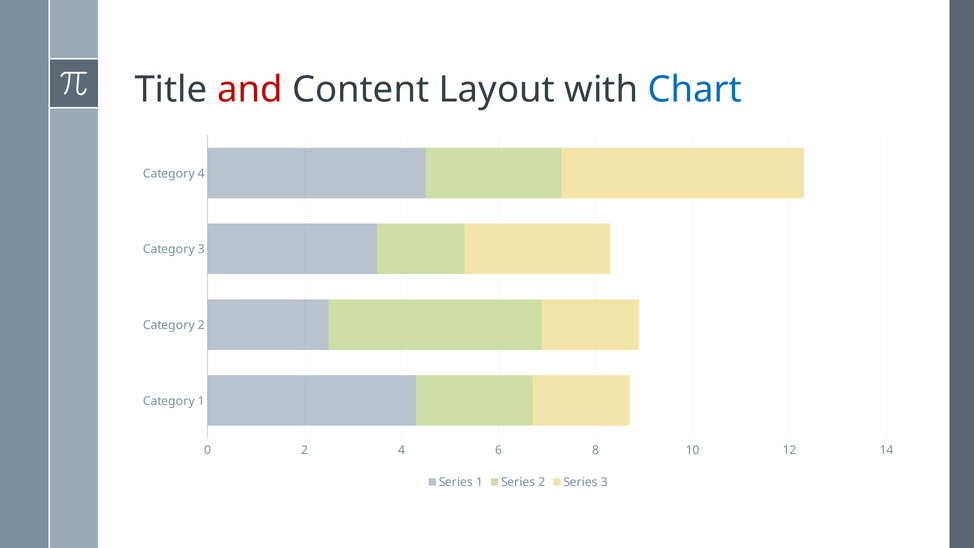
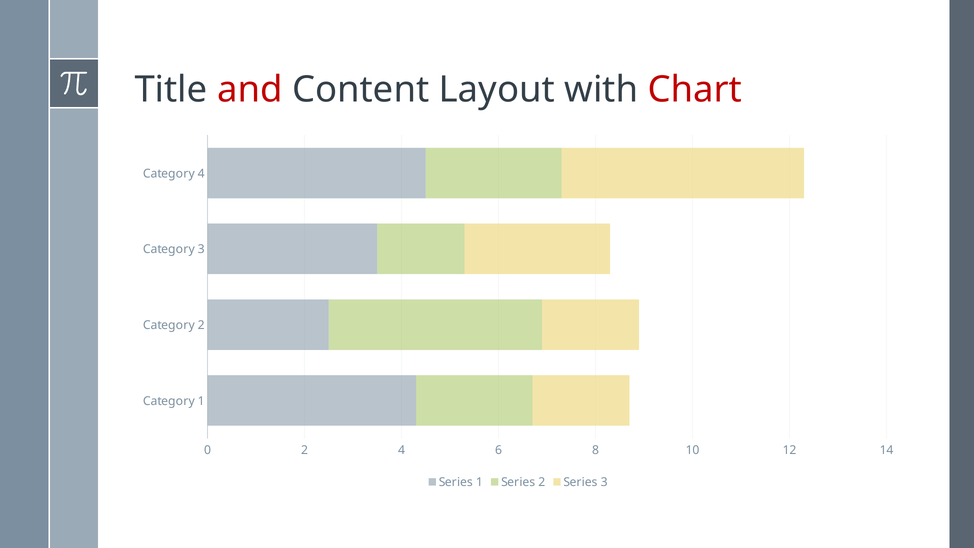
Chart colour: blue -> red
